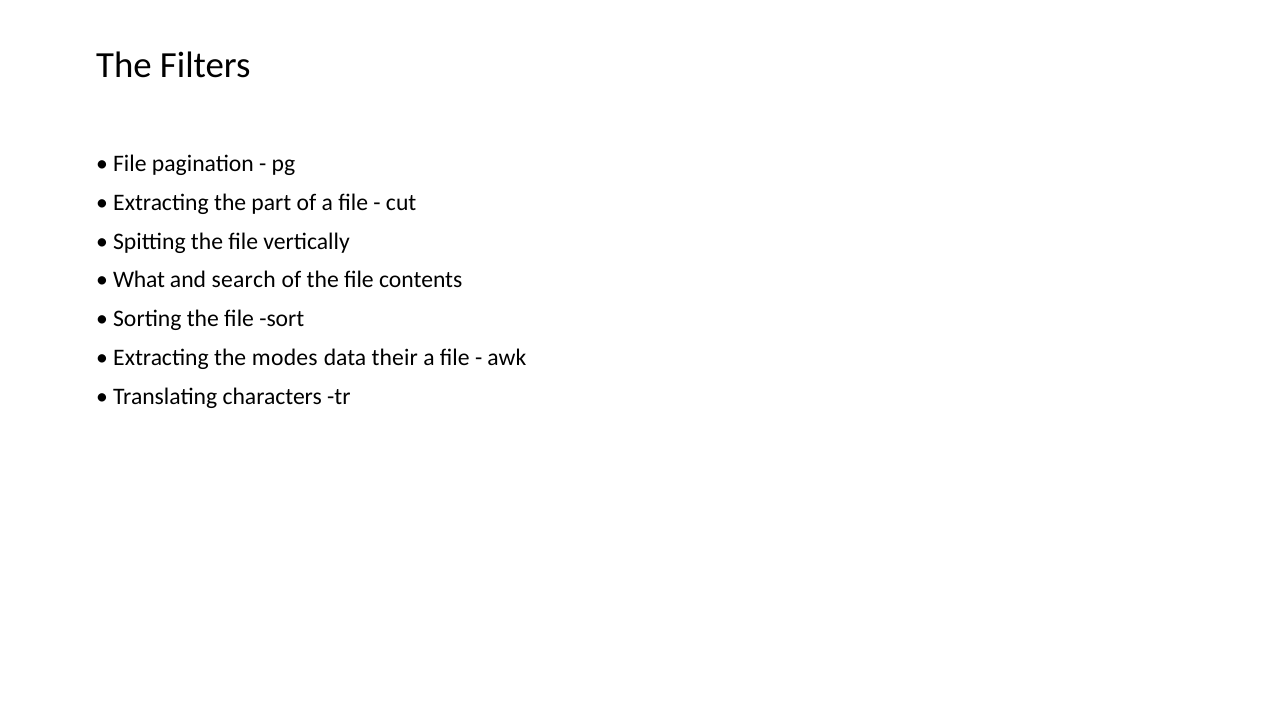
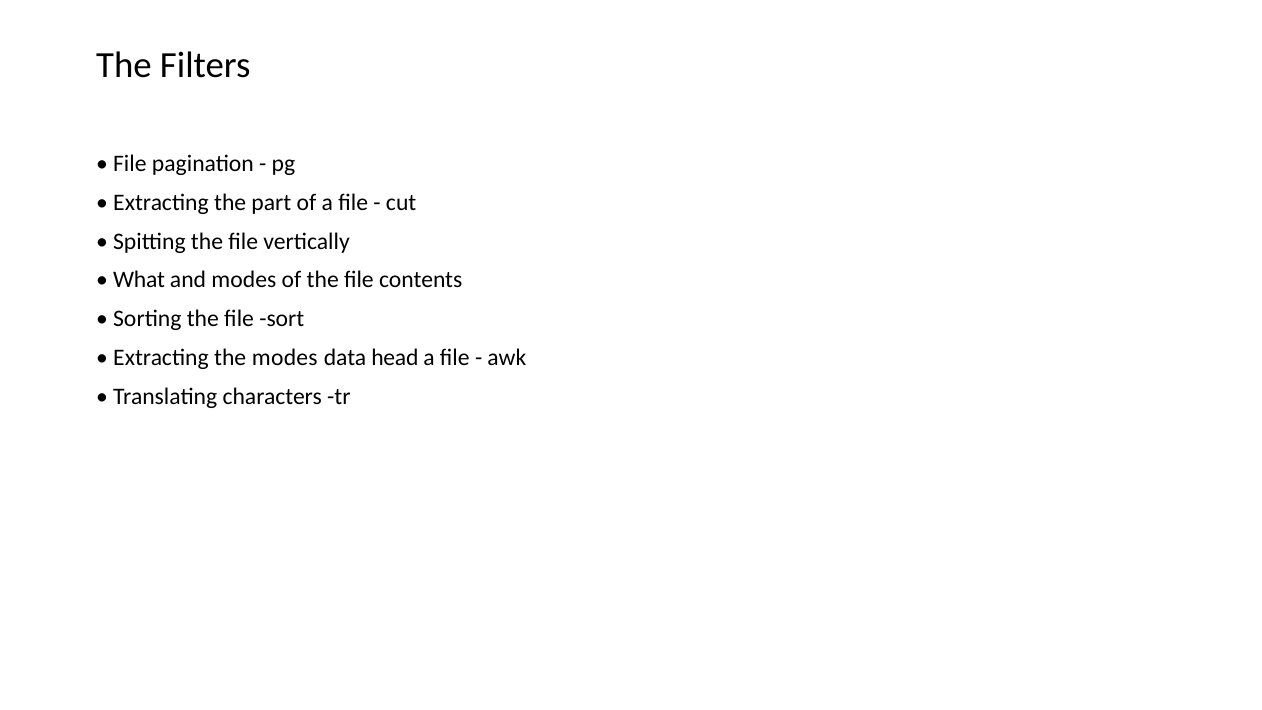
and search: search -> modes
their: their -> head
